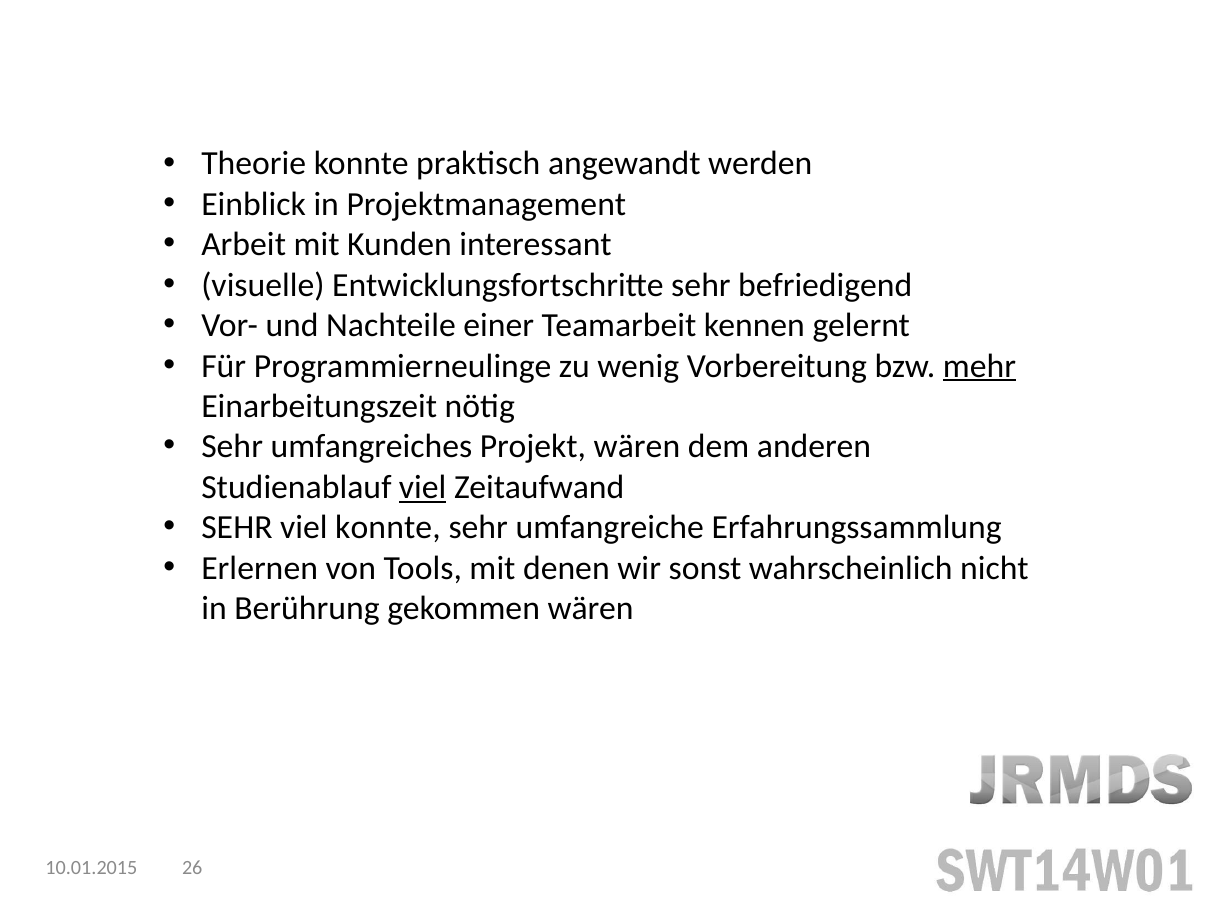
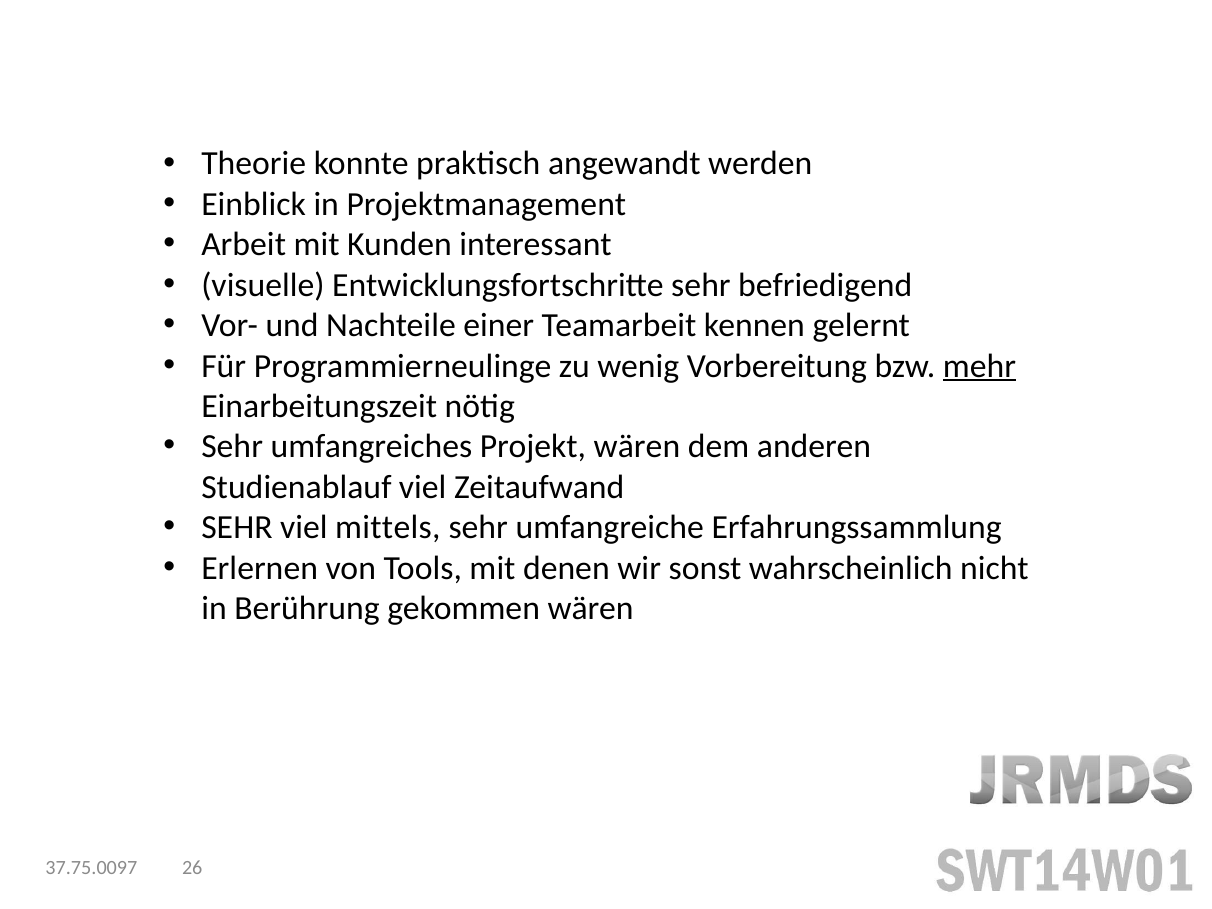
viel at (423, 487) underline: present -> none
viel konnte: konnte -> mittels
10.01.2015: 10.01.2015 -> 37.75.0097
